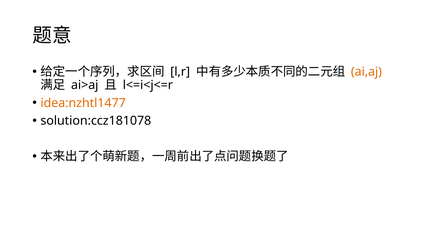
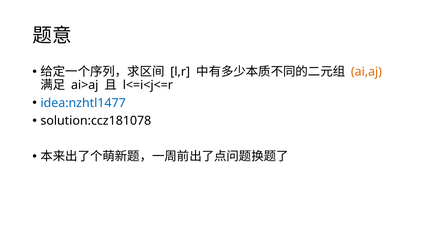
idea:nzhtl1477 colour: orange -> blue
